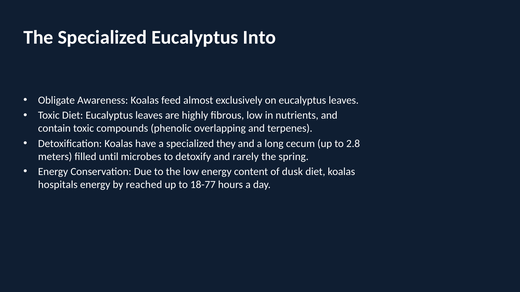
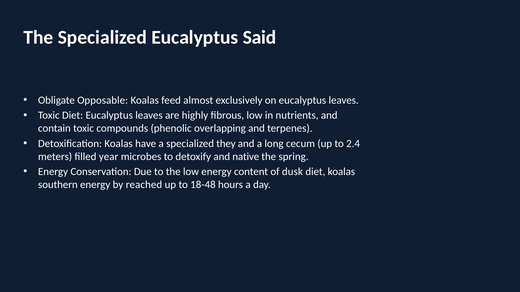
Into: Into -> Said
Awareness: Awareness -> Opposable
2.8: 2.8 -> 2.4
until: until -> year
rarely: rarely -> native
hospitals: hospitals -> southern
18-77: 18-77 -> 18-48
